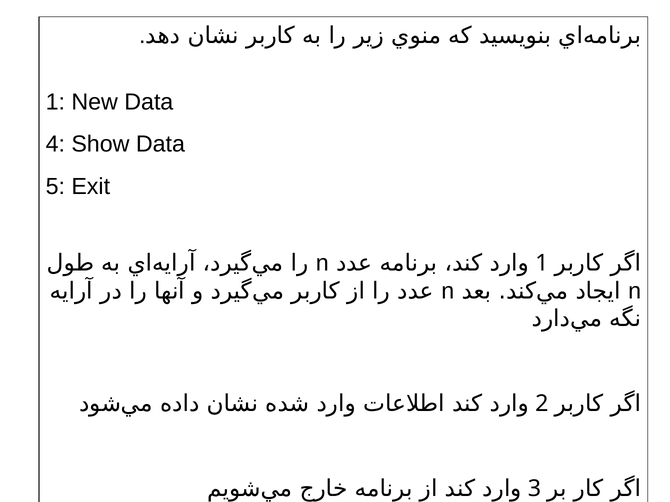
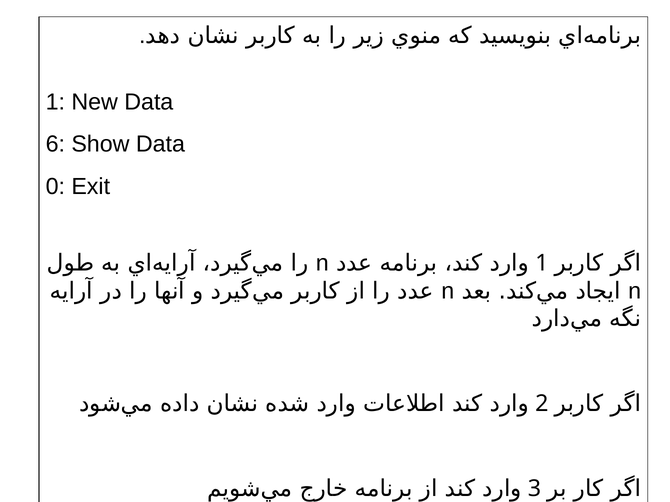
4: 4 -> 6
5: 5 -> 0
